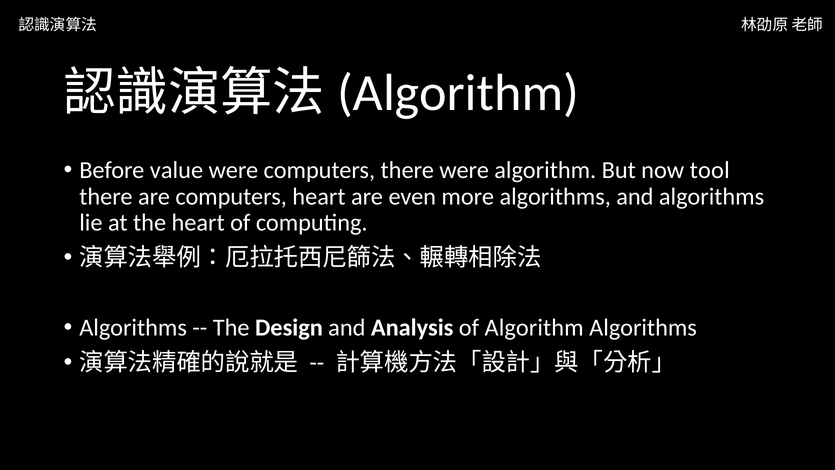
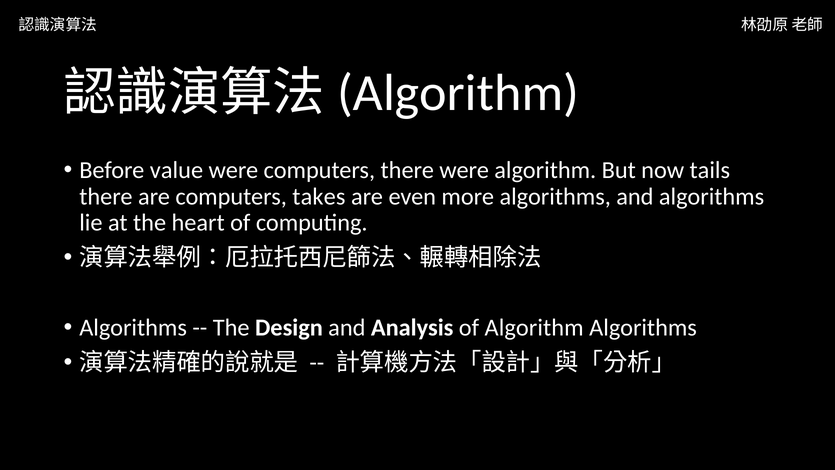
tool: tool -> tails
computers heart: heart -> takes
